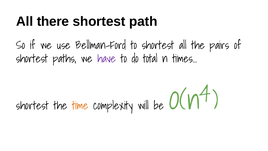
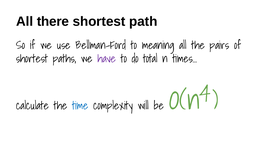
to shortest: shortest -> meaning
shortest at (32, 106): shortest -> calculate
time colour: orange -> blue
